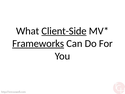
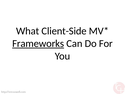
Client-Side underline: present -> none
